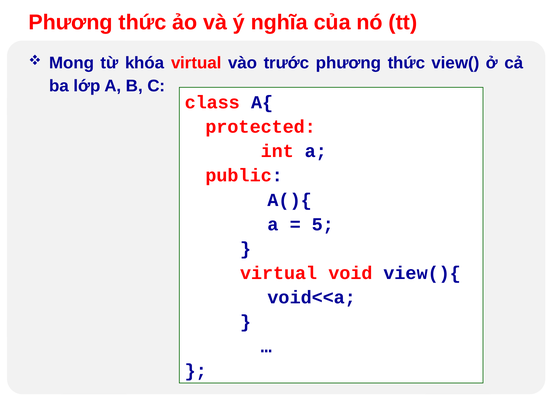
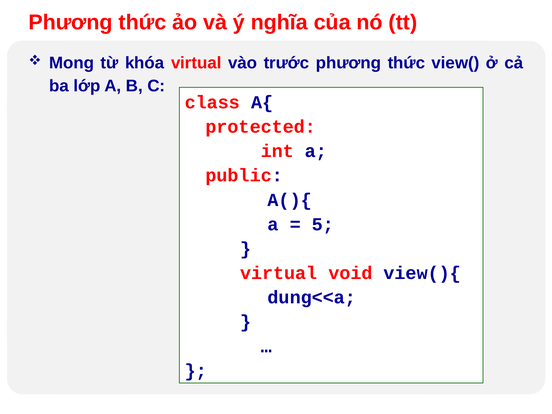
void<<a: void<<a -> dung<<a
